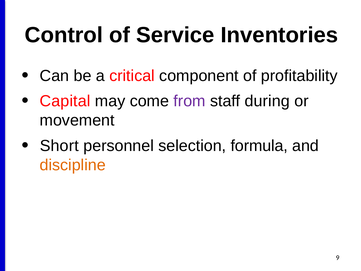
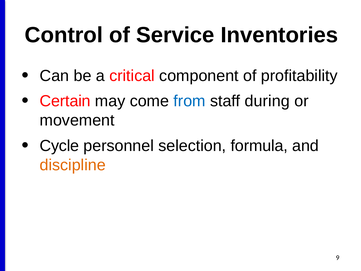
Capital: Capital -> Certain
from colour: purple -> blue
Short: Short -> Cycle
